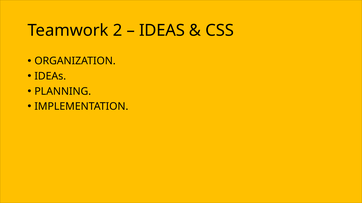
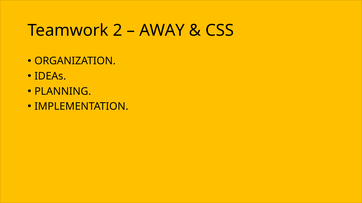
IDEAS at (162, 30): IDEAS -> AWAY
